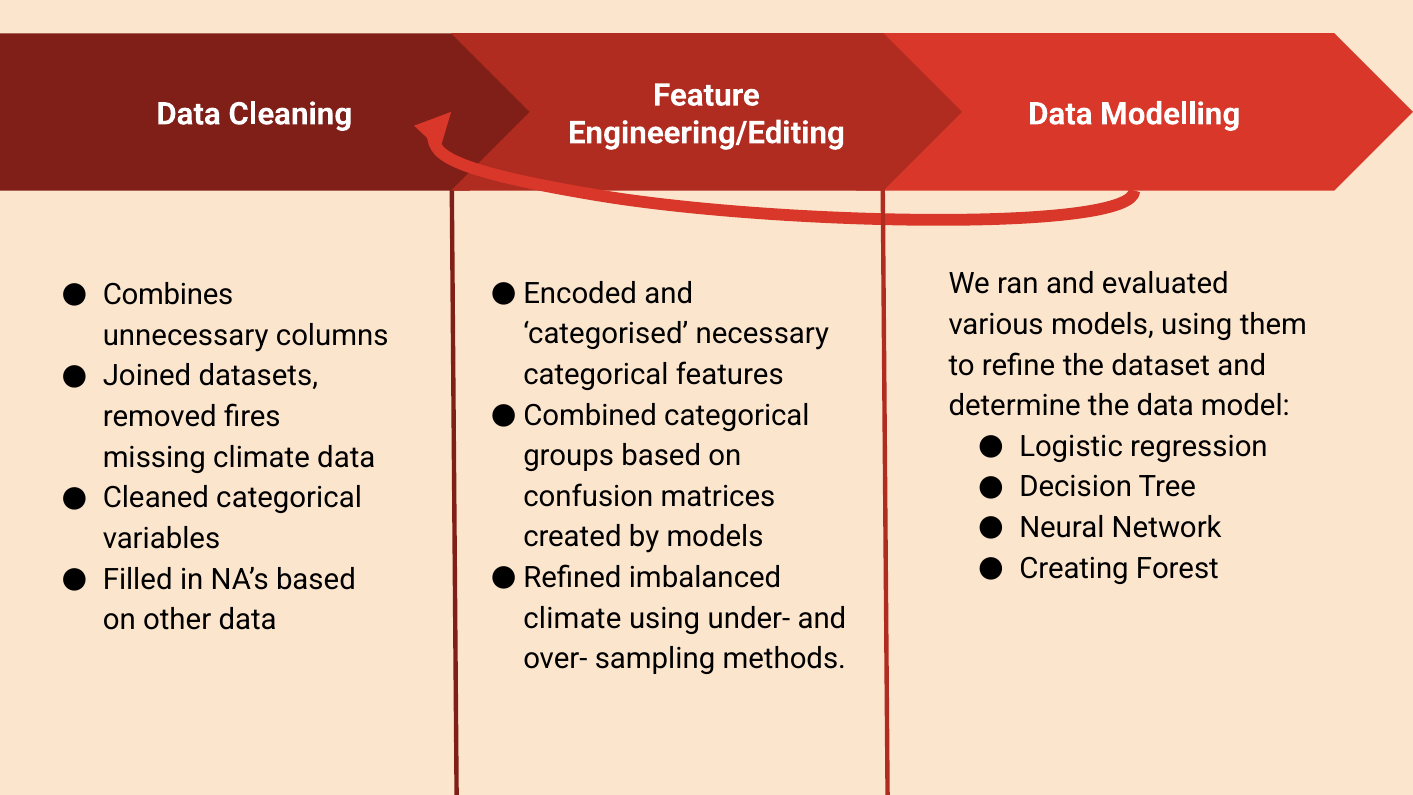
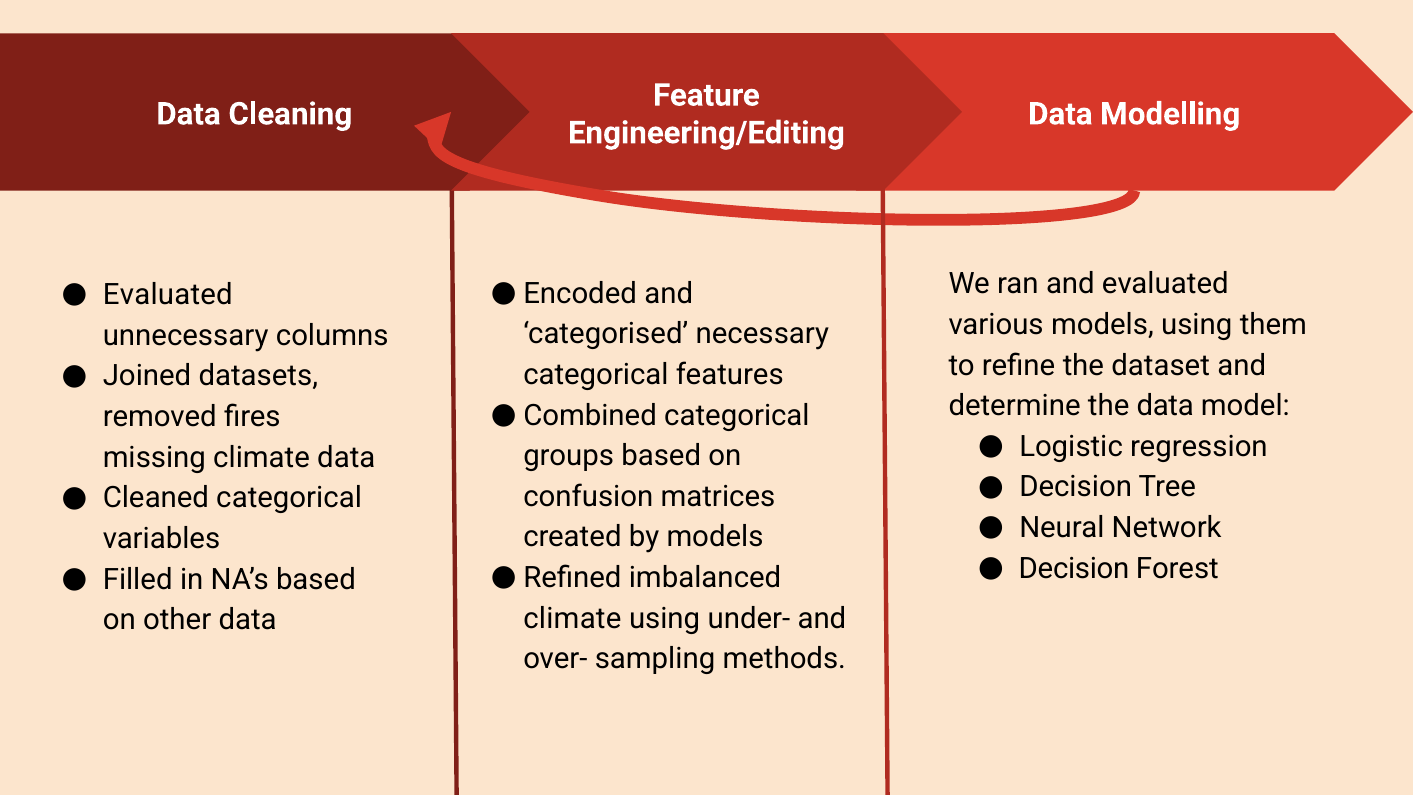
Combines at (168, 295): Combines -> Evaluated
Creating at (1074, 568): Creating -> Decision
